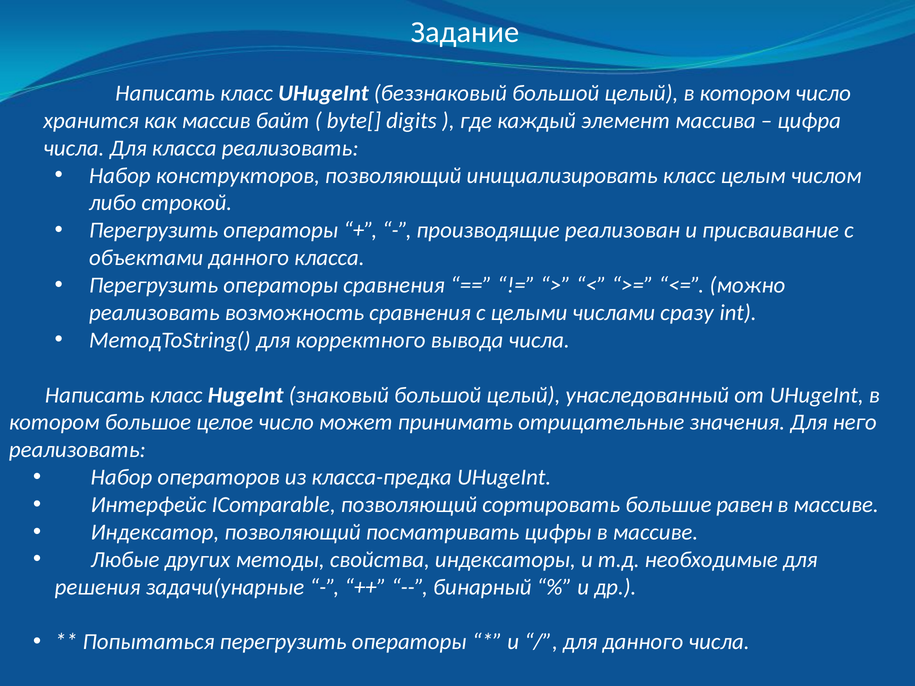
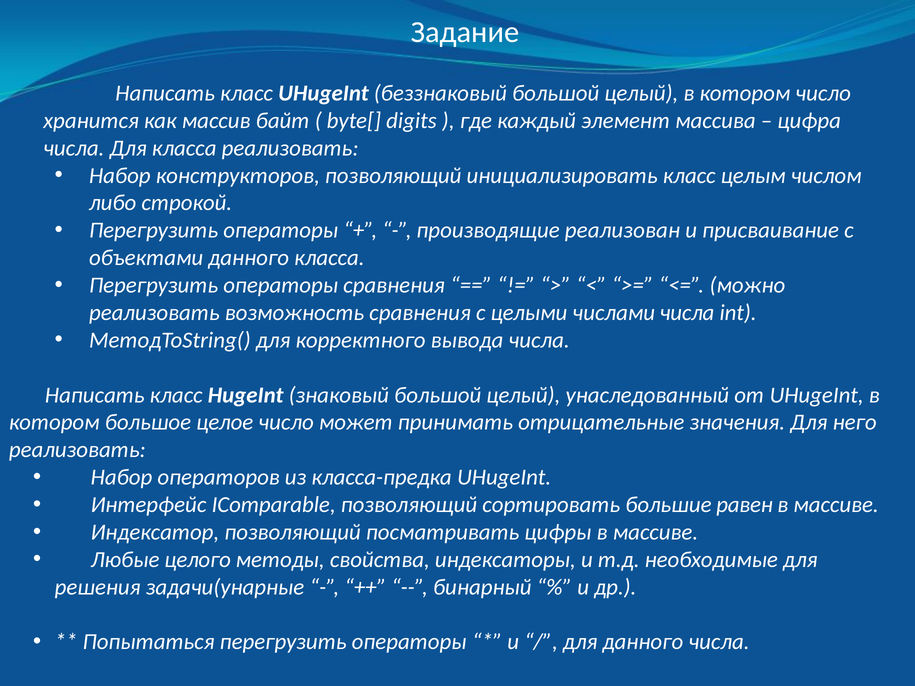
числами сразу: сразу -> числа
других: других -> целого
